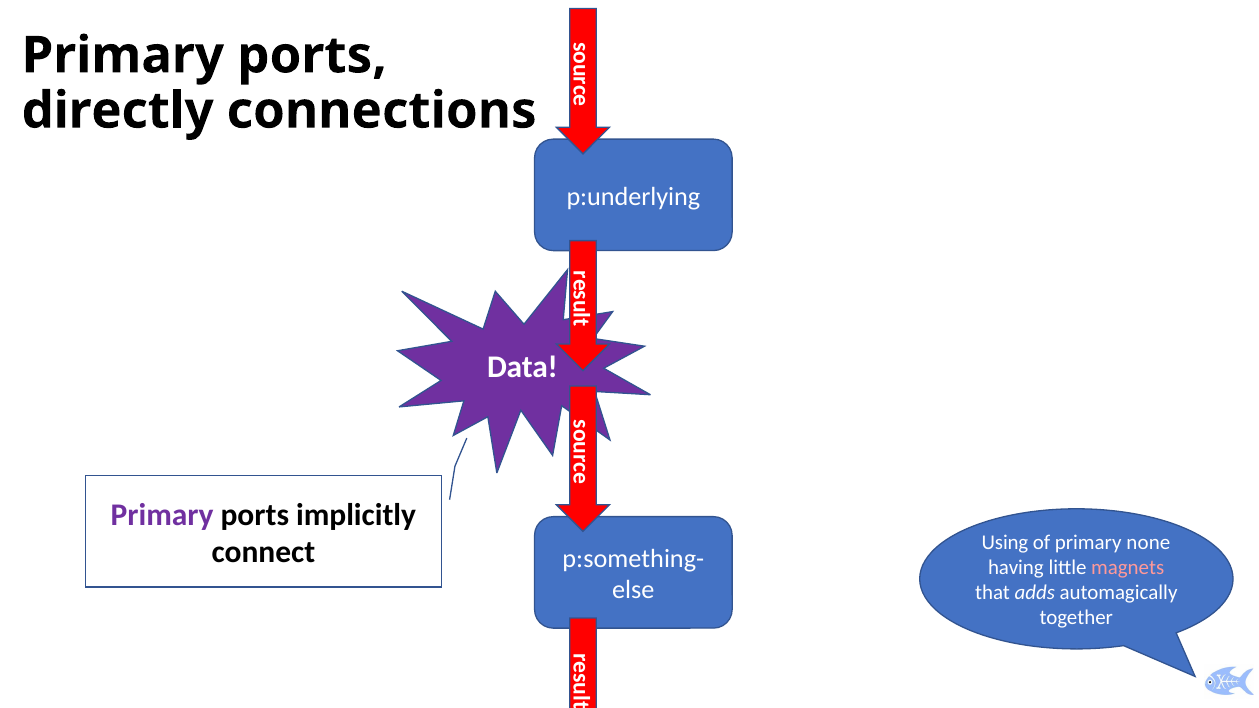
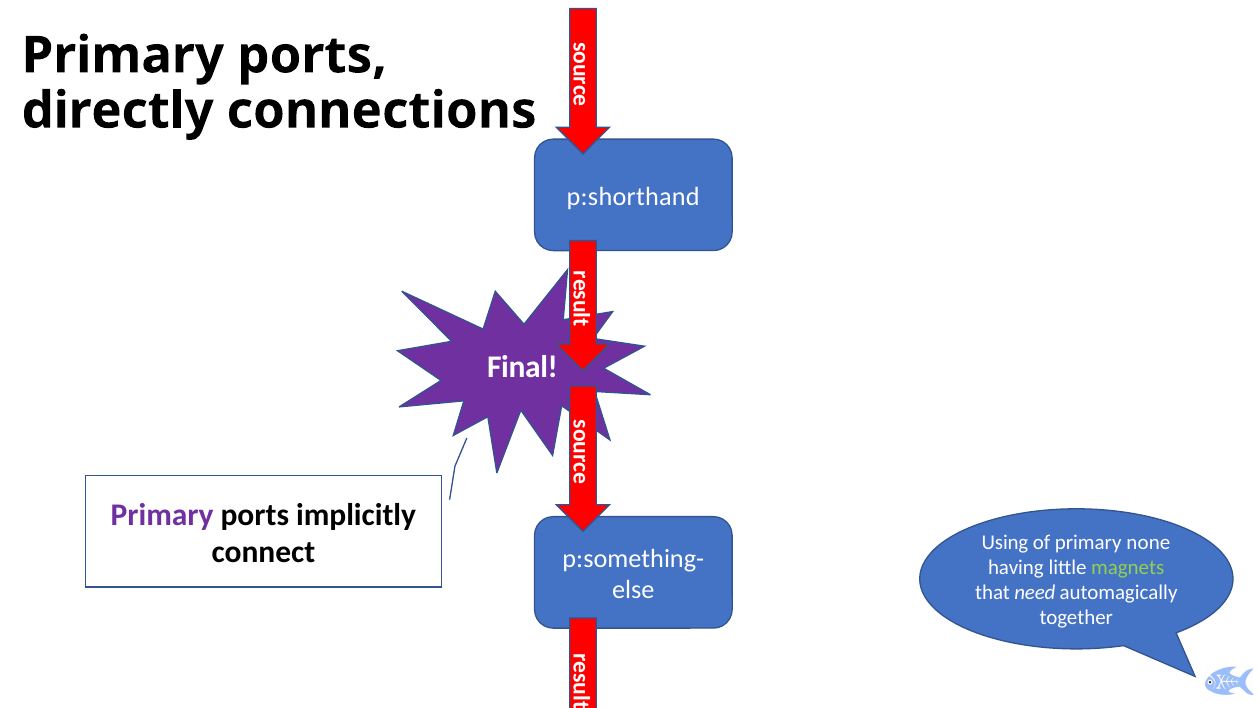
p:underlying: p:underlying -> p:shorthand
Data: Data -> Final
magnets colour: pink -> light green
adds: adds -> need
